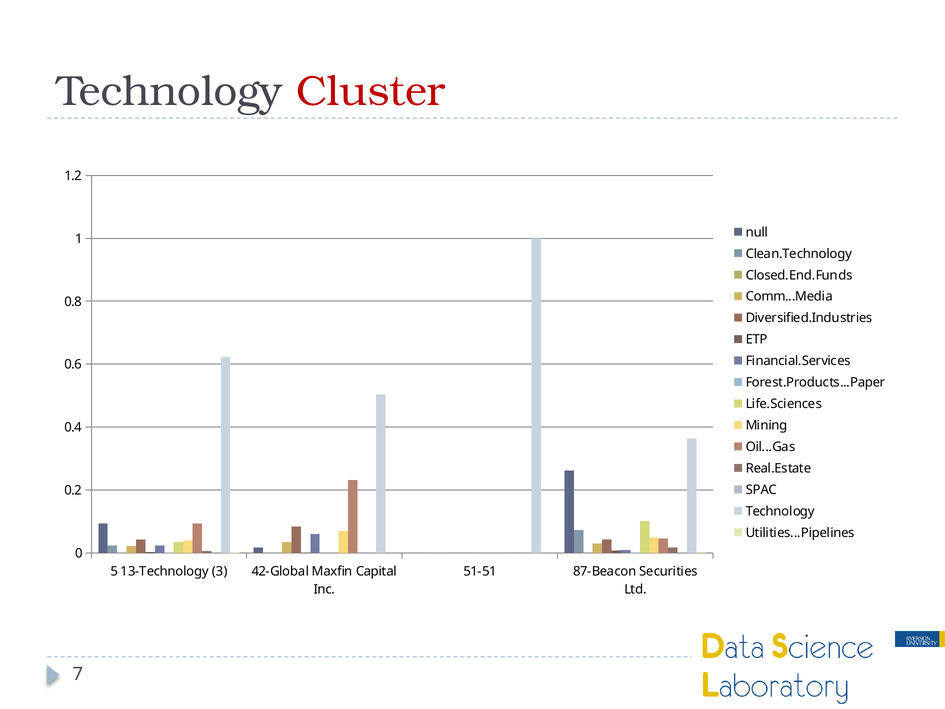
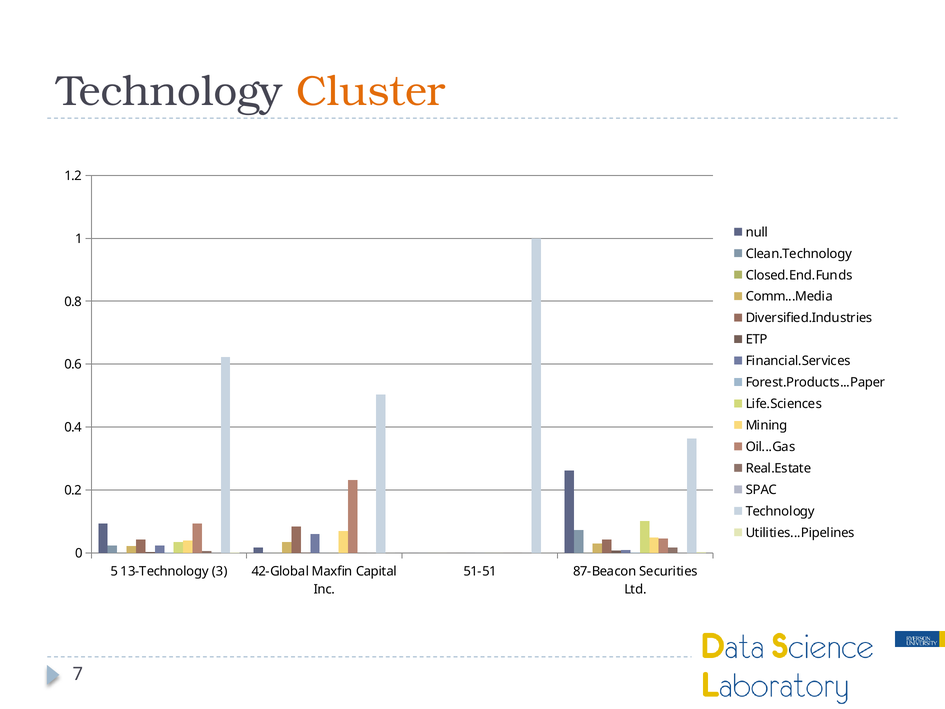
Cluster colour: red -> orange
